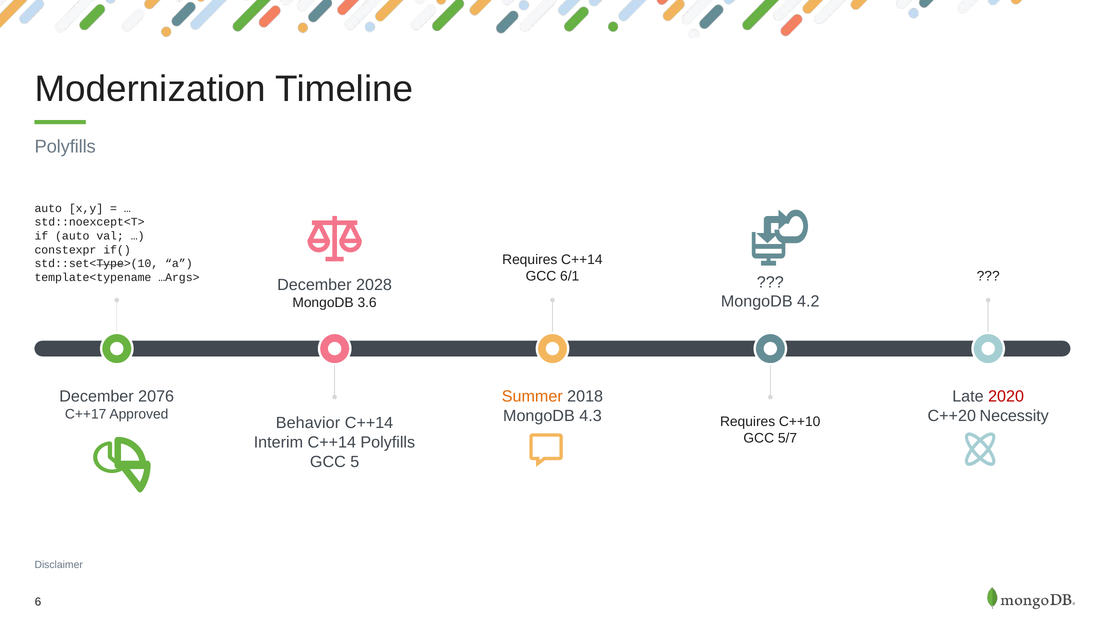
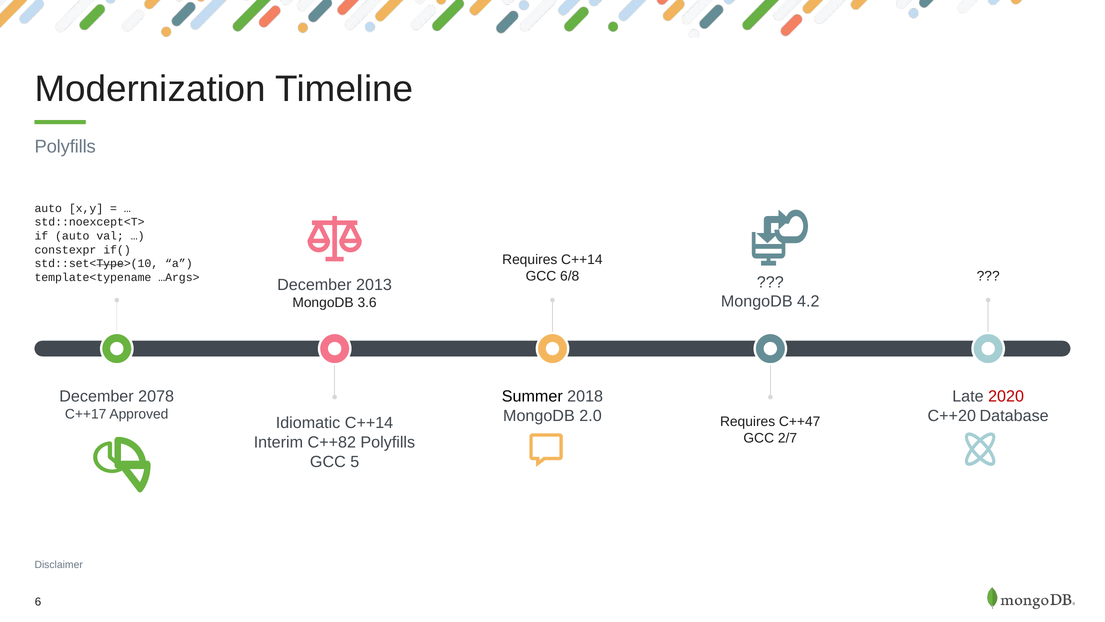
6/1: 6/1 -> 6/8
2028: 2028 -> 2013
2076: 2076 -> 2078
Summer colour: orange -> black
4.3: 4.3 -> 2.0
Necessity: Necessity -> Database
C++10: C++10 -> C++47
Behavior: Behavior -> Idiomatic
5/7: 5/7 -> 2/7
Interim C++14: C++14 -> C++82
